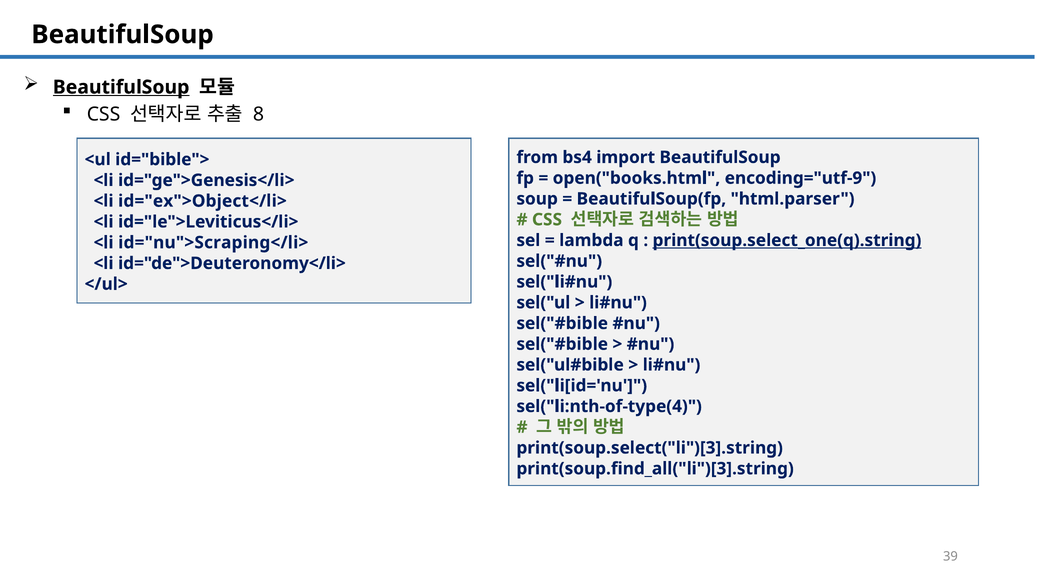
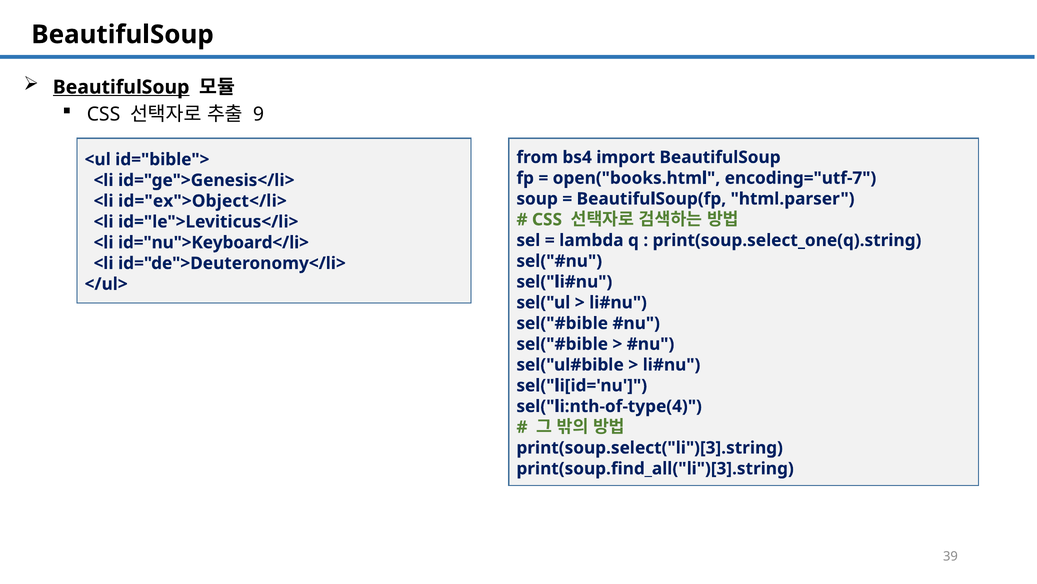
8: 8 -> 9
encoding="utf-9: encoding="utf-9 -> encoding="utf-7
print(soup.select_one(q).string underline: present -> none
id="nu">Scraping</li>: id="nu">Scraping</li> -> id="nu">Keyboard</li>
